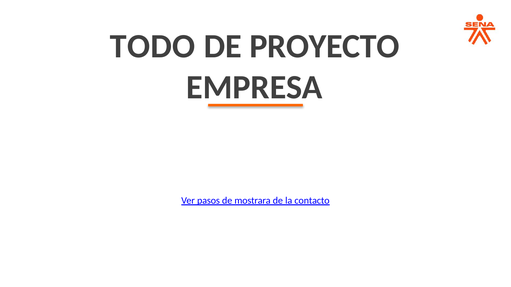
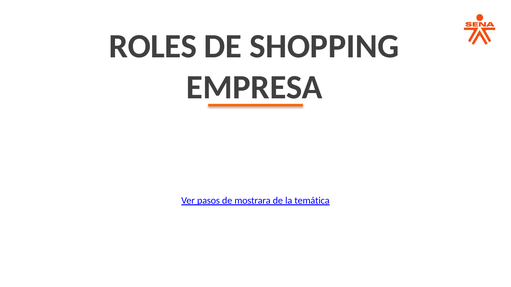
TODO: TODO -> ROLES
PROYECTO: PROYECTO -> SHOPPING
contacto: contacto -> temática
